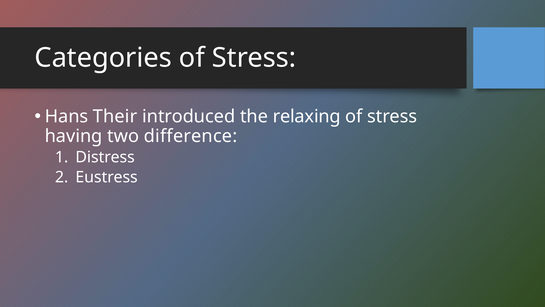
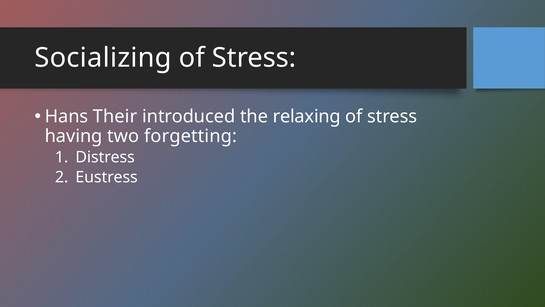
Categories: Categories -> Socializing
difference: difference -> forgetting
